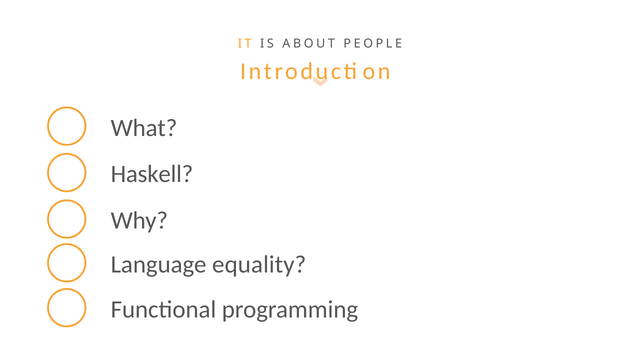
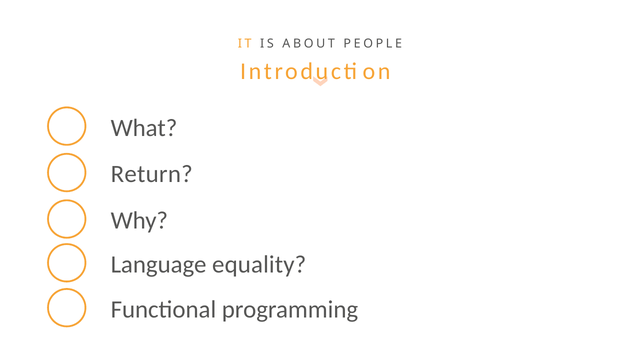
Haskell: Haskell -> Return
